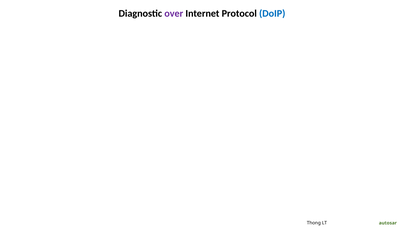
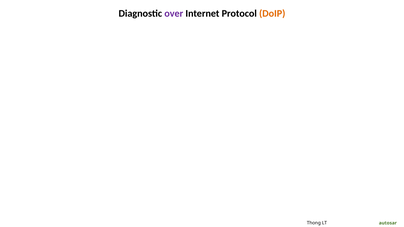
DoIP colour: blue -> orange
